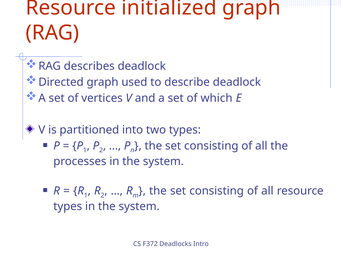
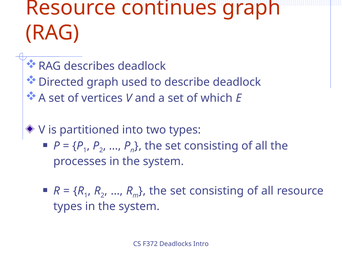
initialized: initialized -> continues
